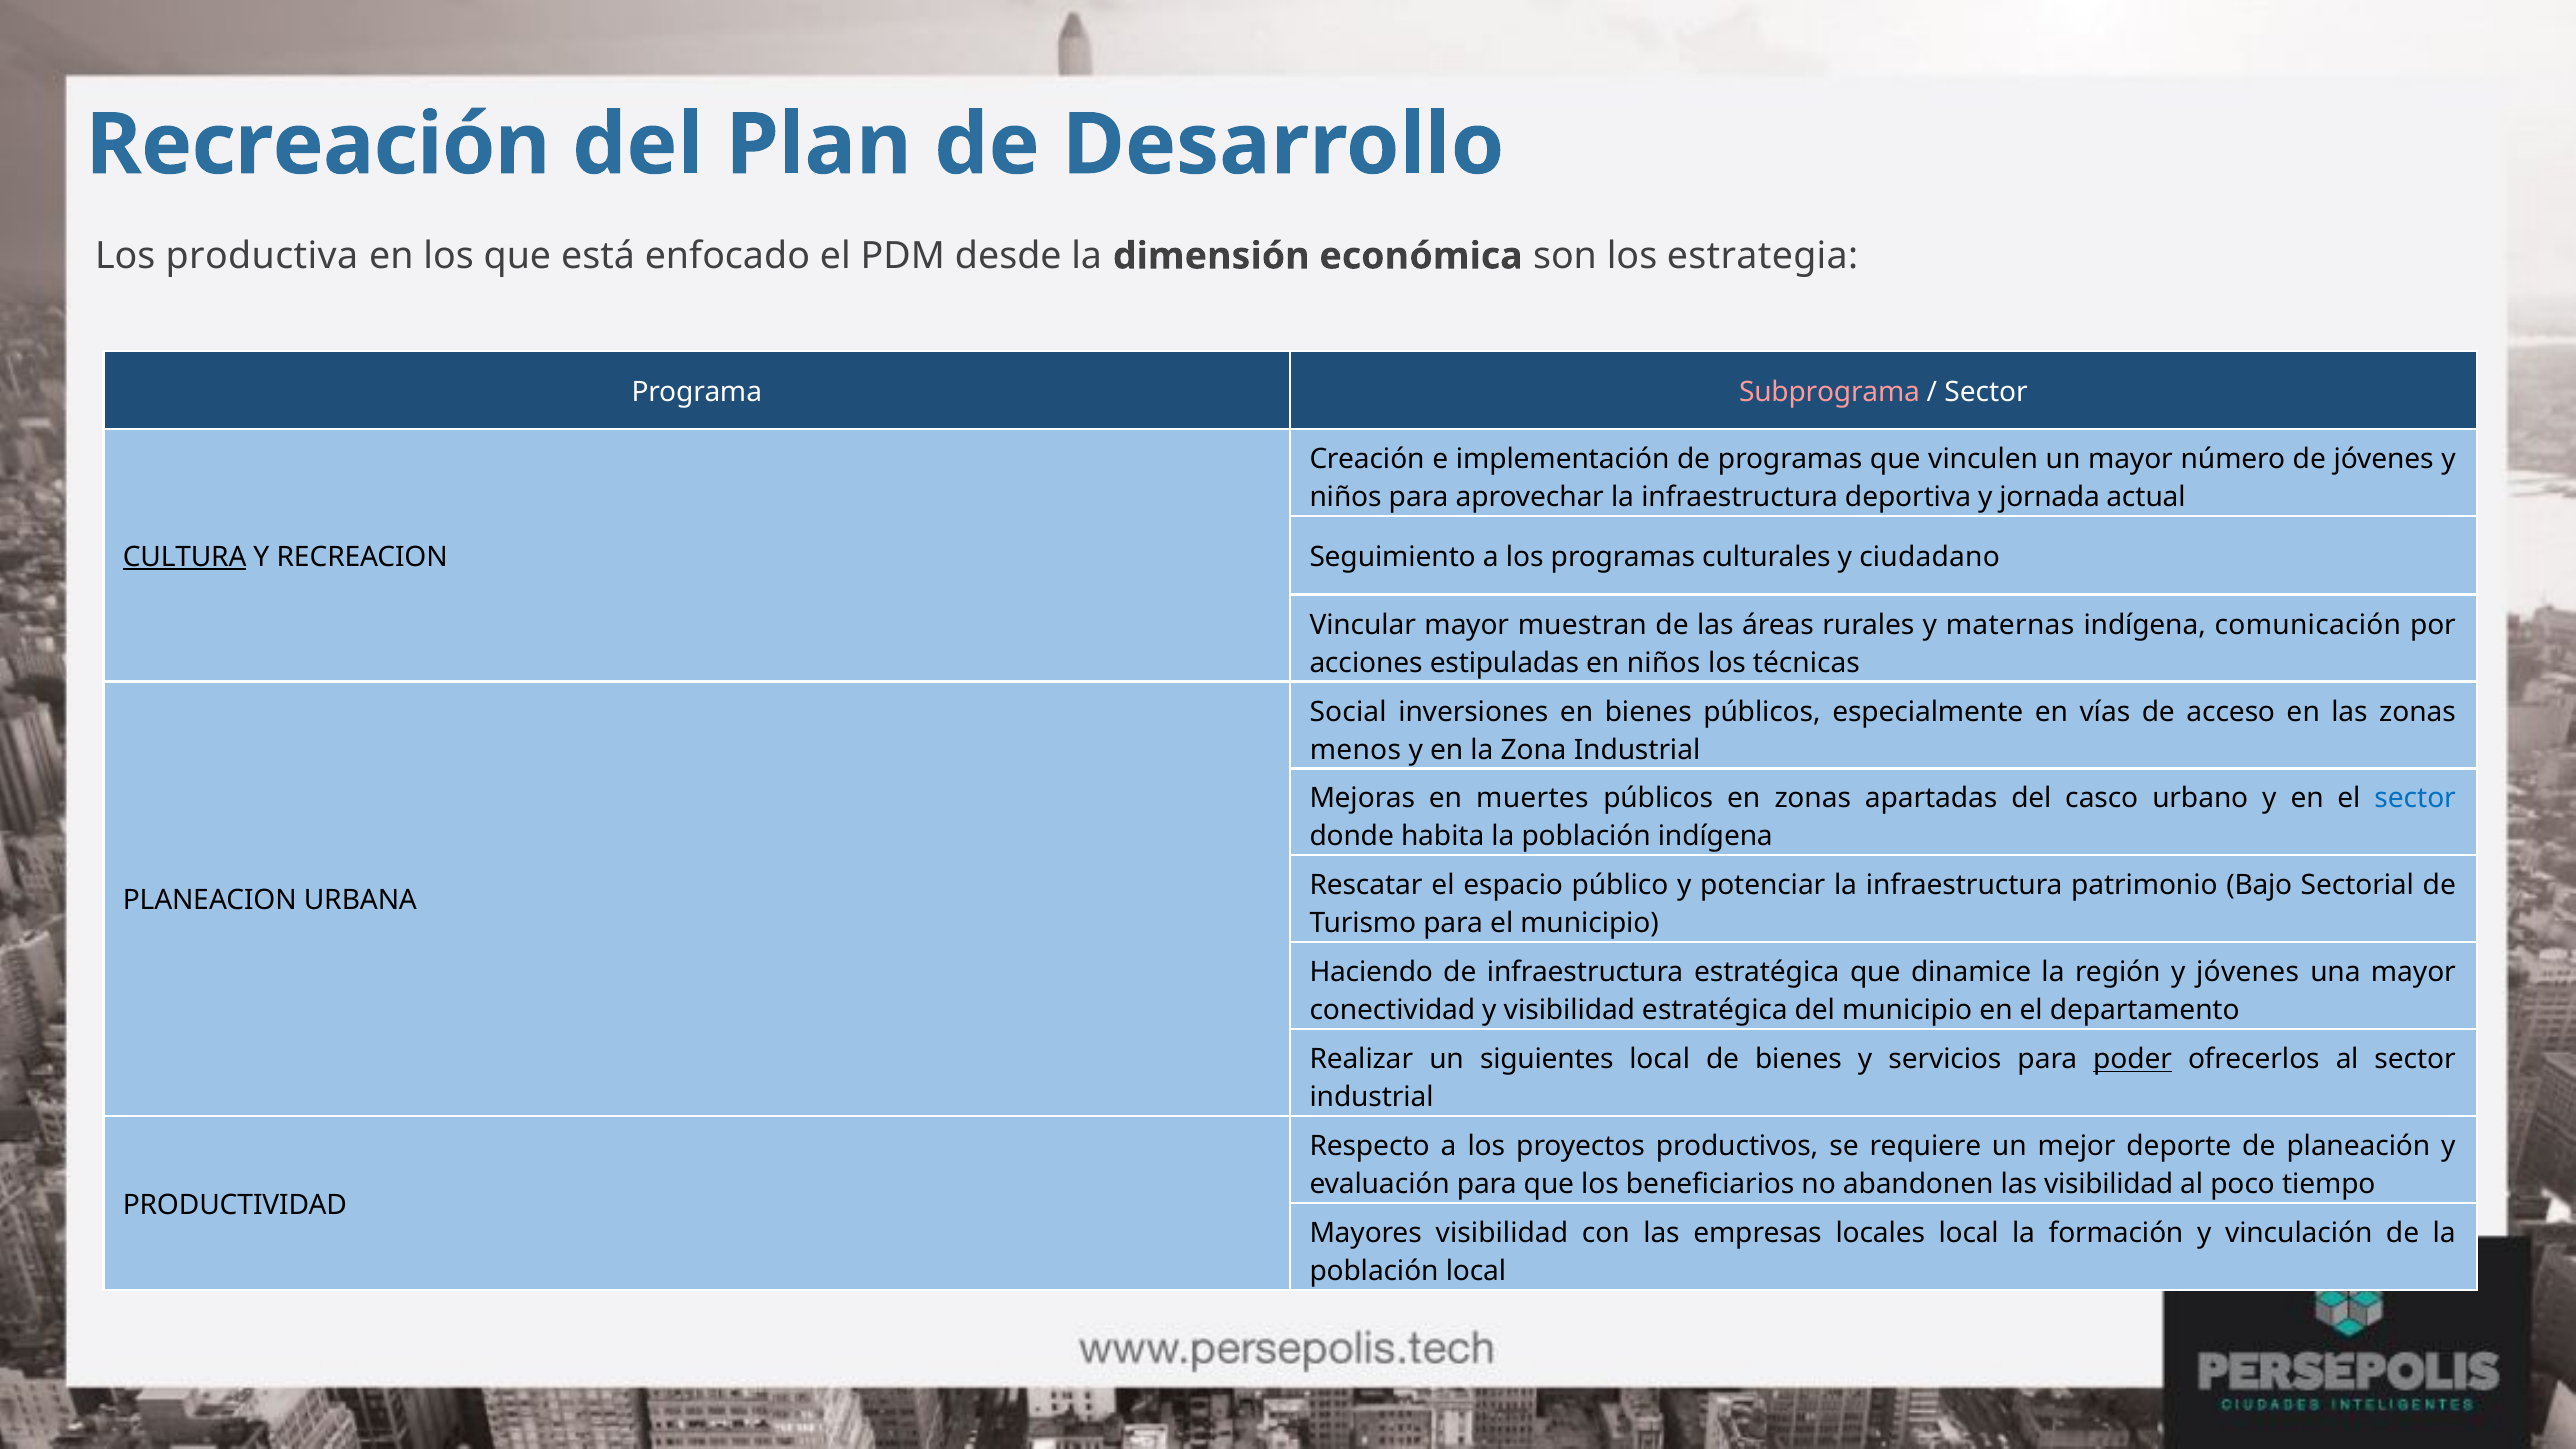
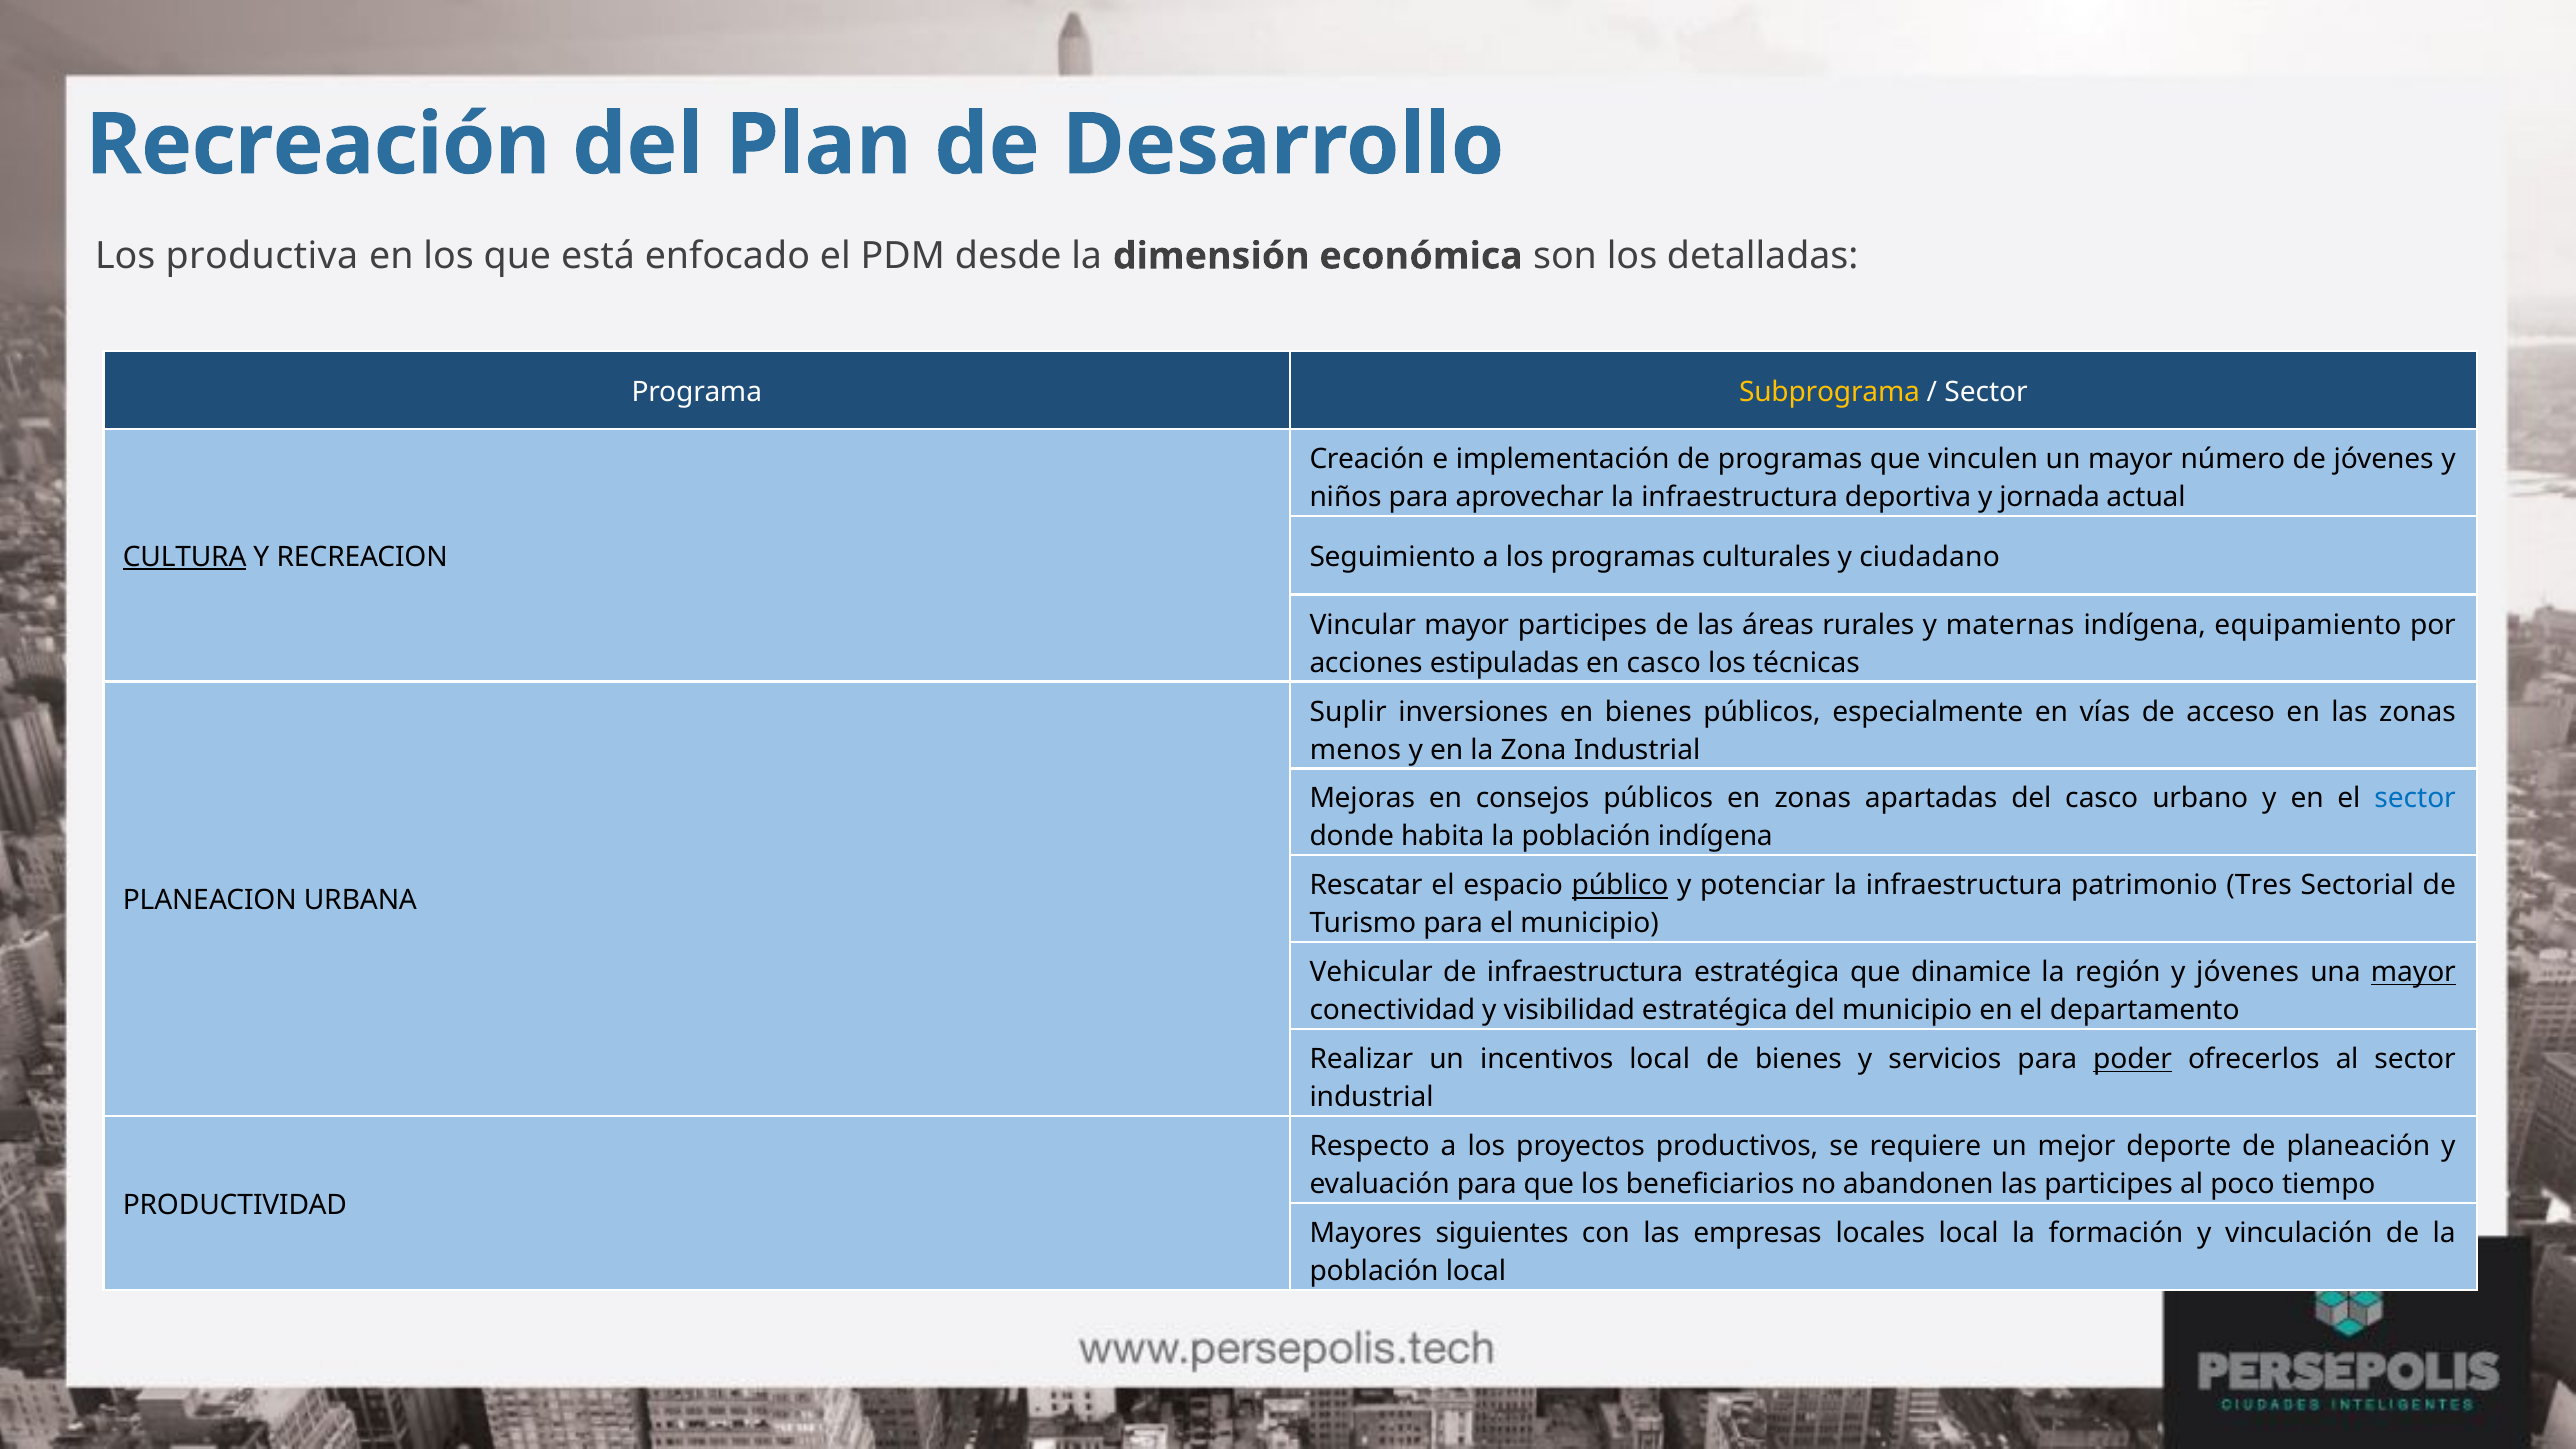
estrategia: estrategia -> detalladas
Subprograma colour: pink -> yellow
mayor muestran: muestran -> participes
comunicación: comunicación -> equipamiento
en niños: niños -> casco
Social: Social -> Suplir
muertes: muertes -> consejos
público underline: none -> present
Bajo: Bajo -> Tres
Haciendo: Haciendo -> Vehicular
mayor at (2413, 973) underline: none -> present
siguientes: siguientes -> incentivos
las visibilidad: visibilidad -> participes
Mayores visibilidad: visibilidad -> siguientes
